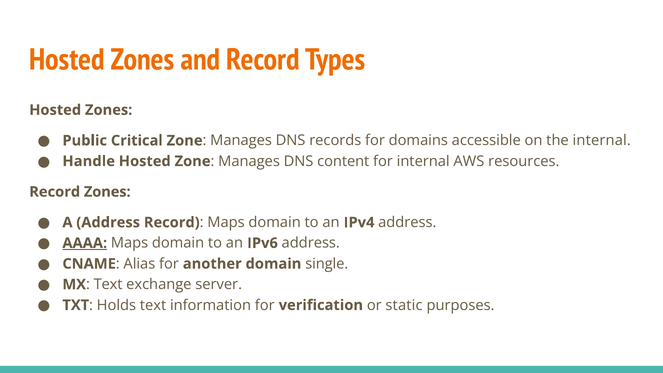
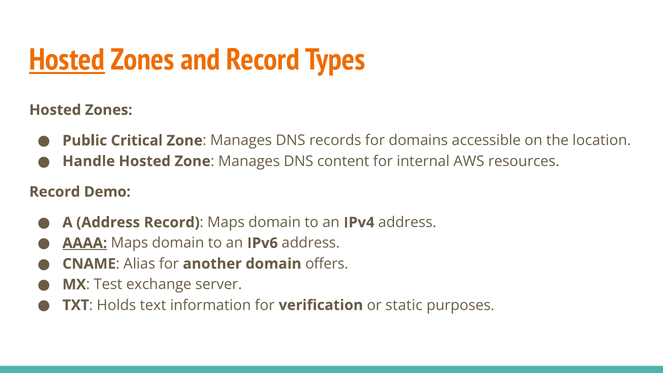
Hosted at (67, 60) underline: none -> present
the internal: internal -> location
Record Zones: Zones -> Demo
single: single -> offers
MX Text: Text -> Test
